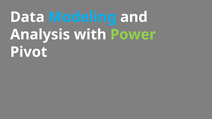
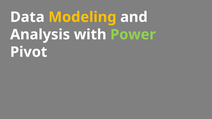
Modeling colour: light blue -> yellow
